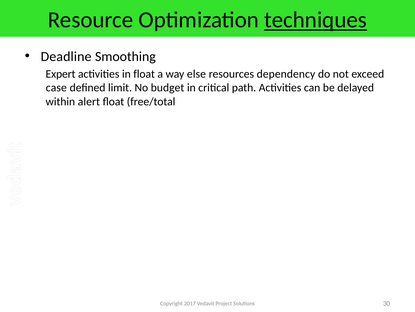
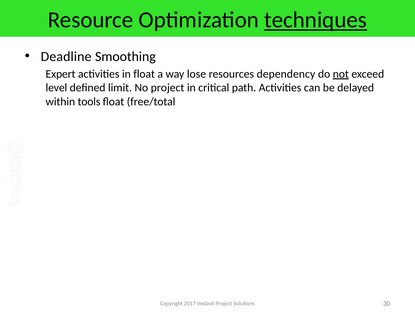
else: else -> lose
not underline: none -> present
case: case -> level
No budget: budget -> project
alert: alert -> tools
